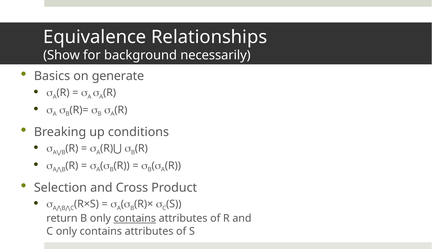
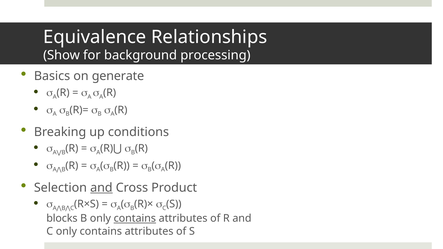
necessarily: necessarily -> processing
and at (101, 188) underline: none -> present
return: return -> blocks
